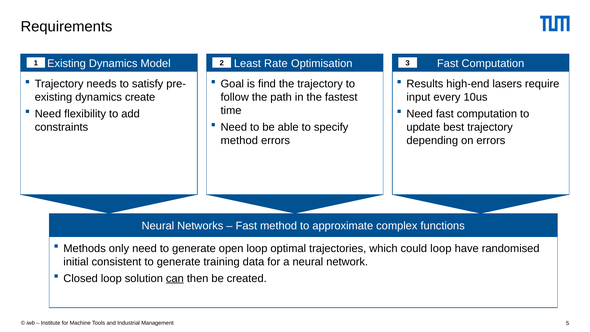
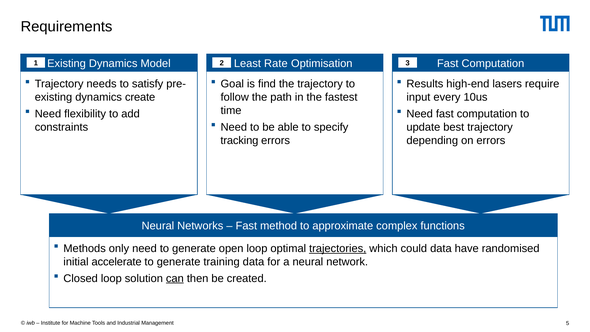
method at (239, 140): method -> tracking
trajectories underline: none -> present
could loop: loop -> data
consistent: consistent -> accelerate
